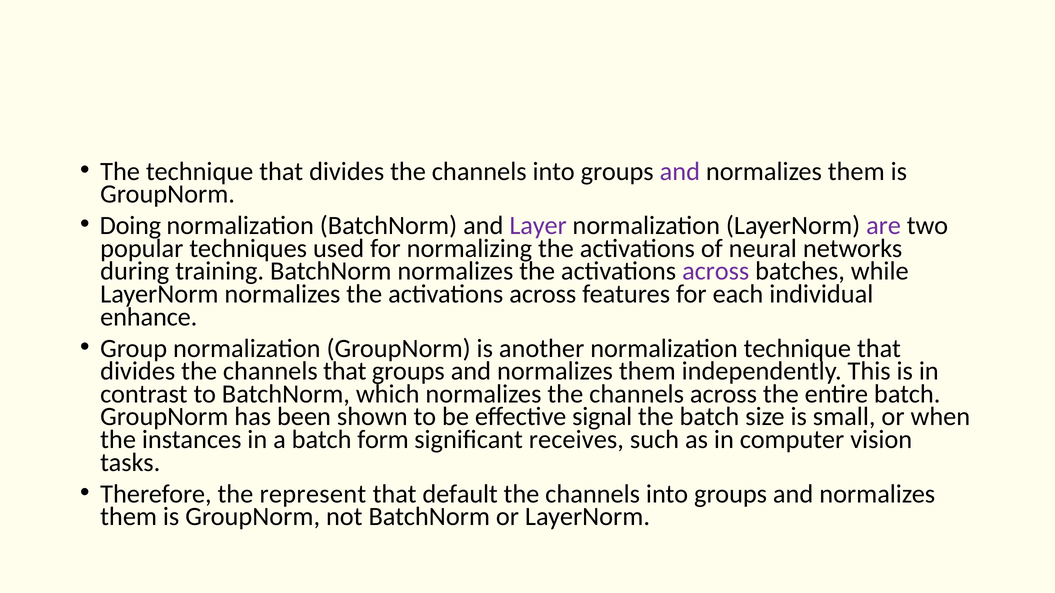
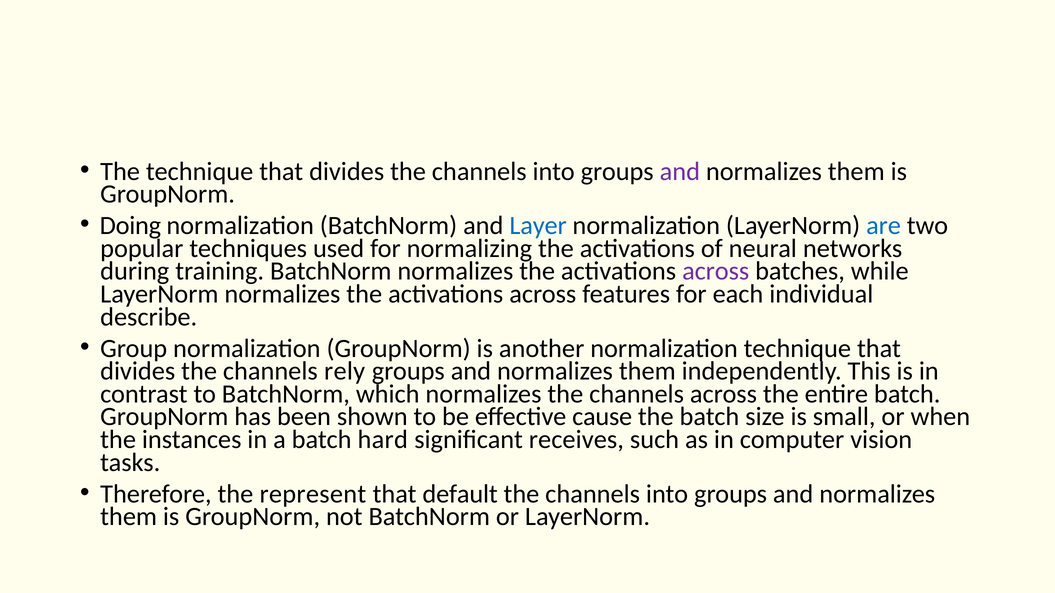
Layer colour: purple -> blue
are colour: purple -> blue
enhance: enhance -> describe
channels that: that -> rely
signal: signal -> cause
form: form -> hard
